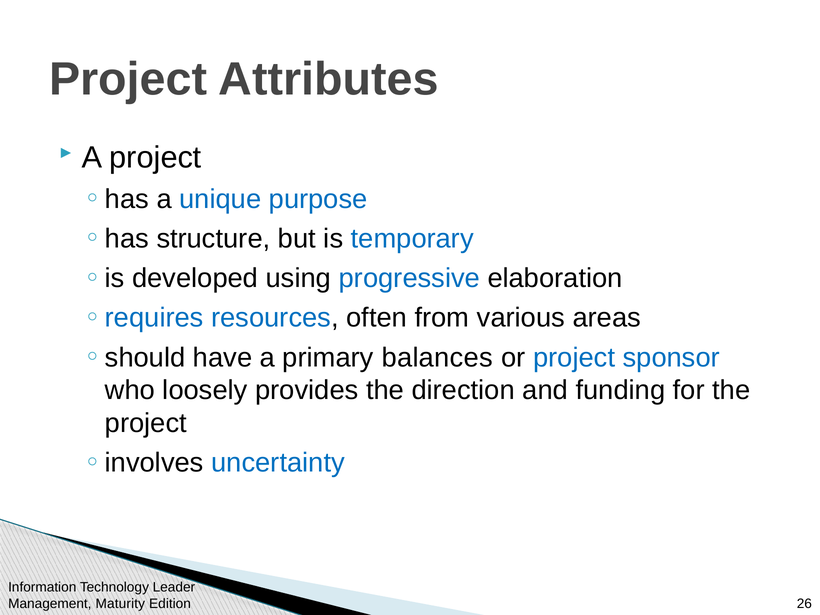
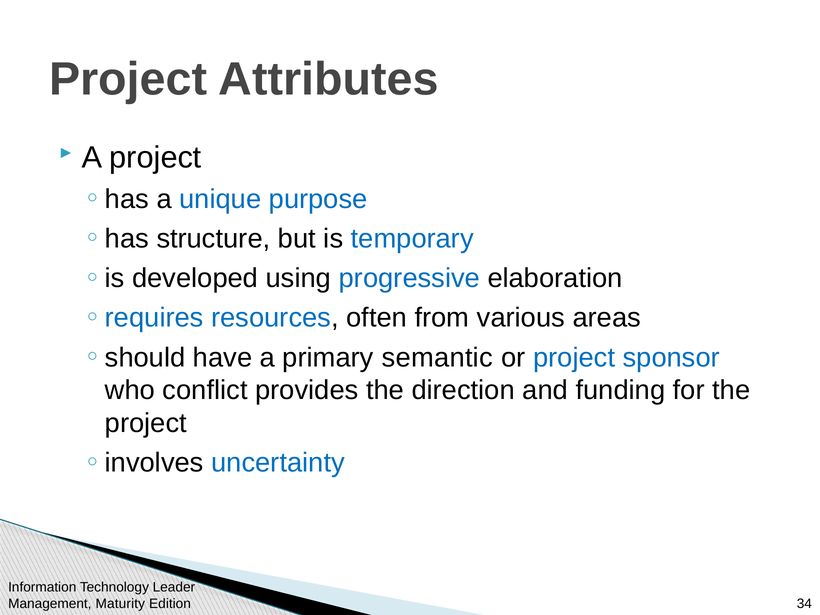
balances: balances -> semantic
loosely: loosely -> conflict
26: 26 -> 34
